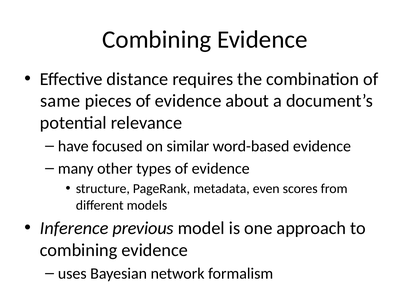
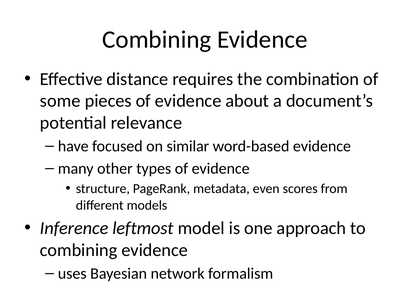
same: same -> some
previous: previous -> leftmost
